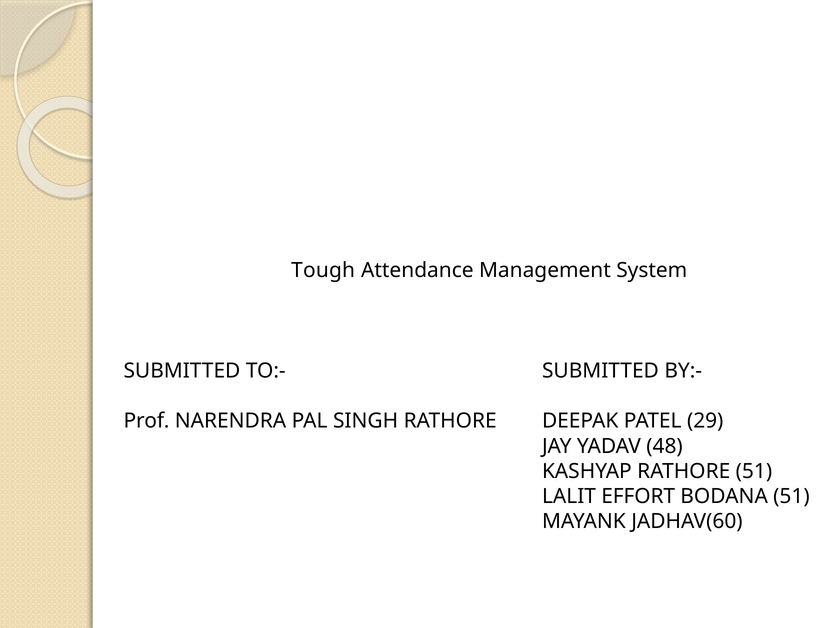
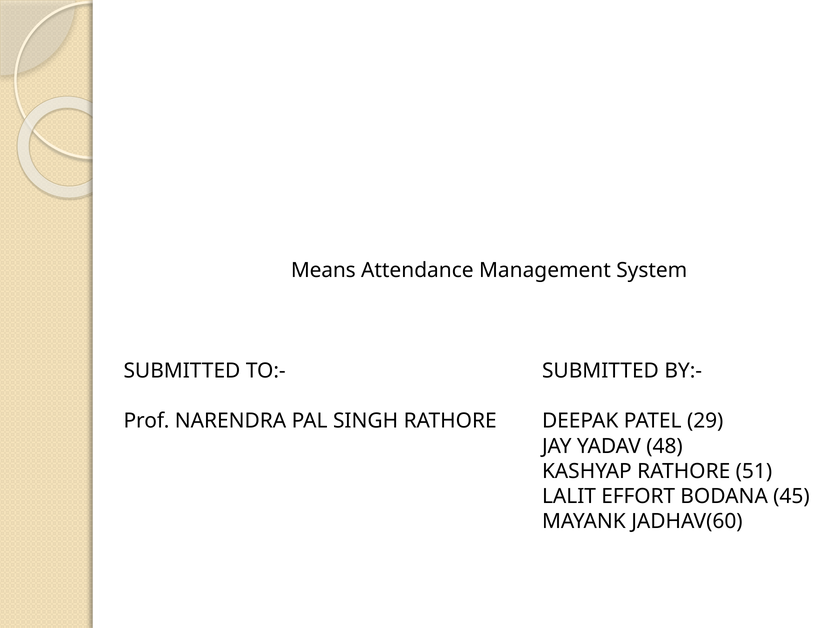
Tough: Tough -> Means
BODANA 51: 51 -> 45
